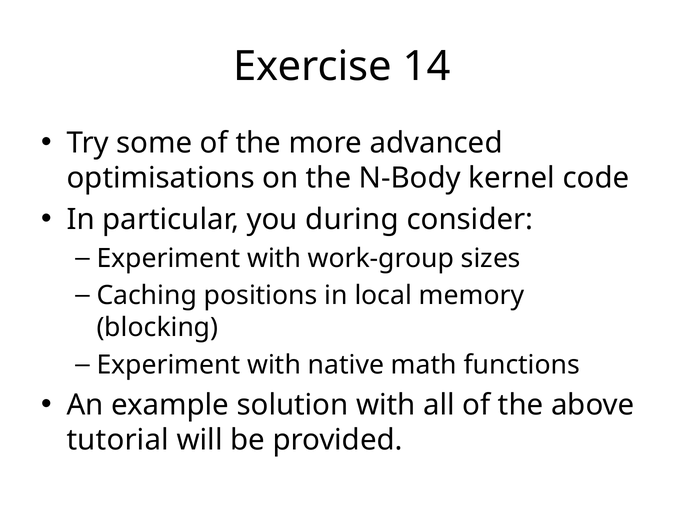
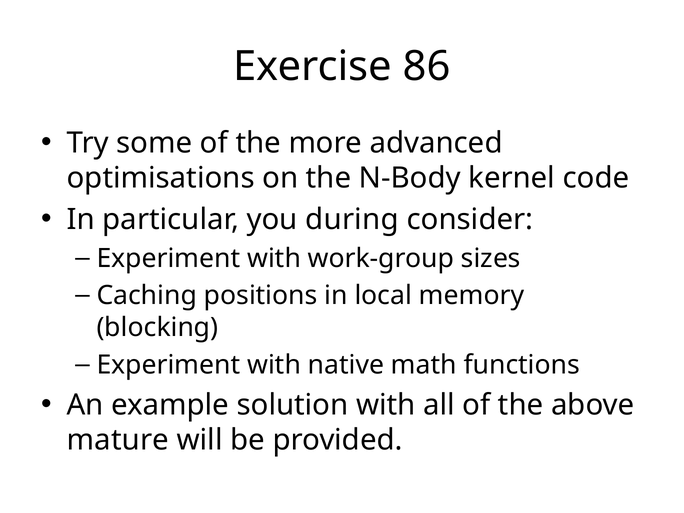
14: 14 -> 86
tutorial: tutorial -> mature
